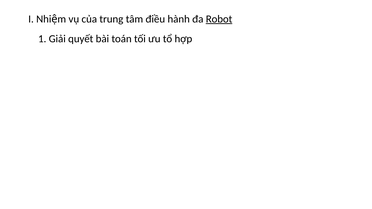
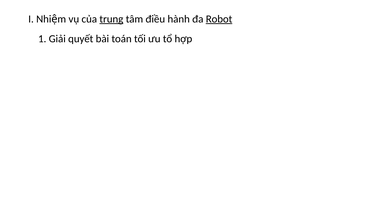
trung underline: none -> present
